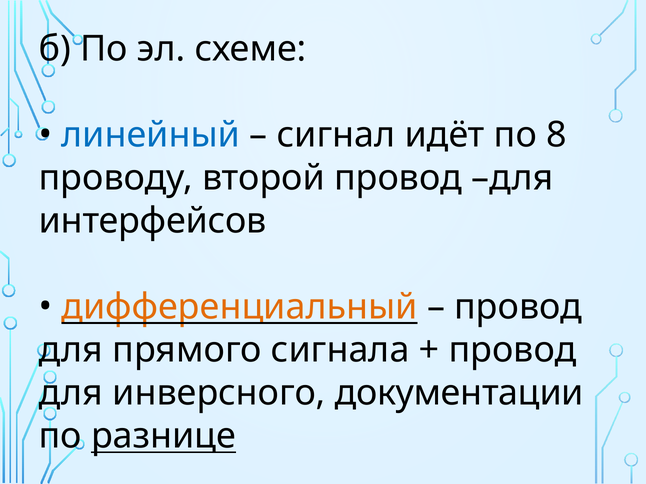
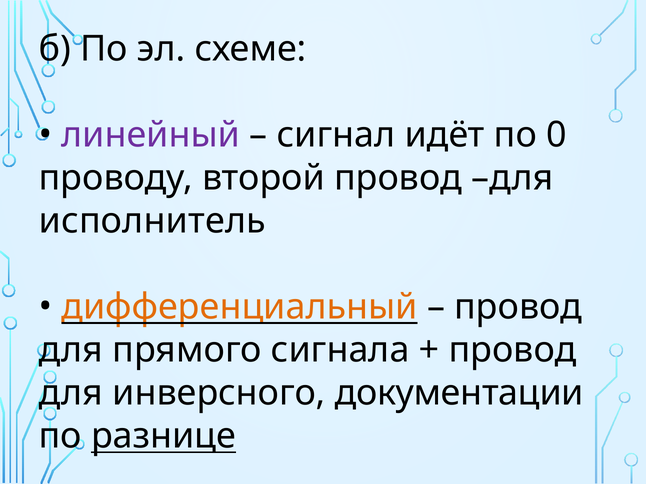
линейный colour: blue -> purple
8: 8 -> 0
интерфейсов: интерфейсов -> исполнитель
